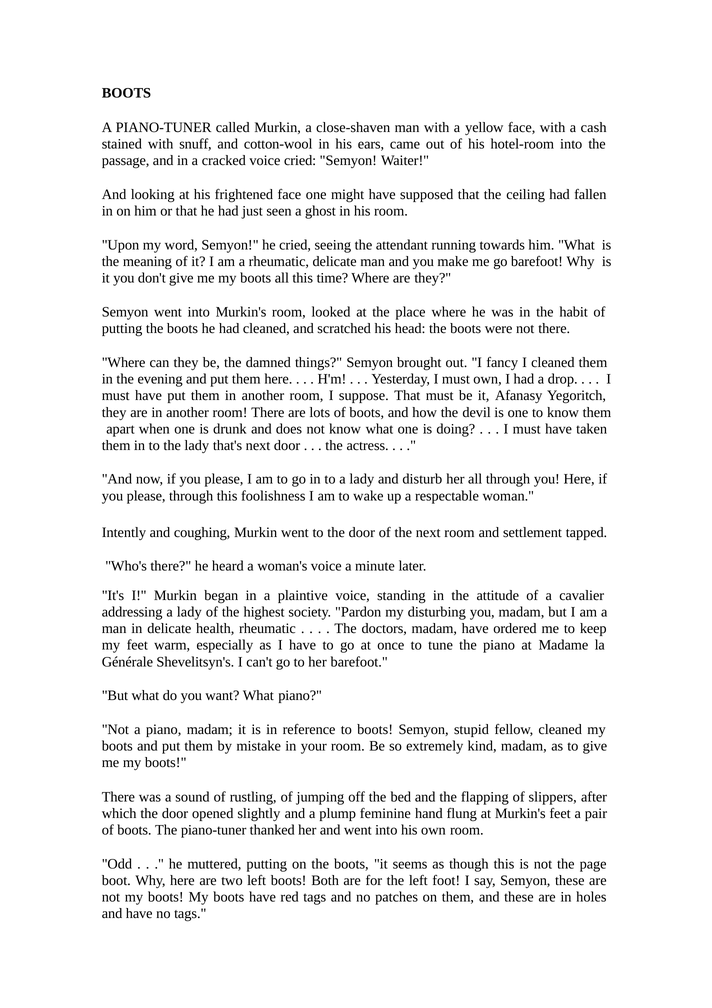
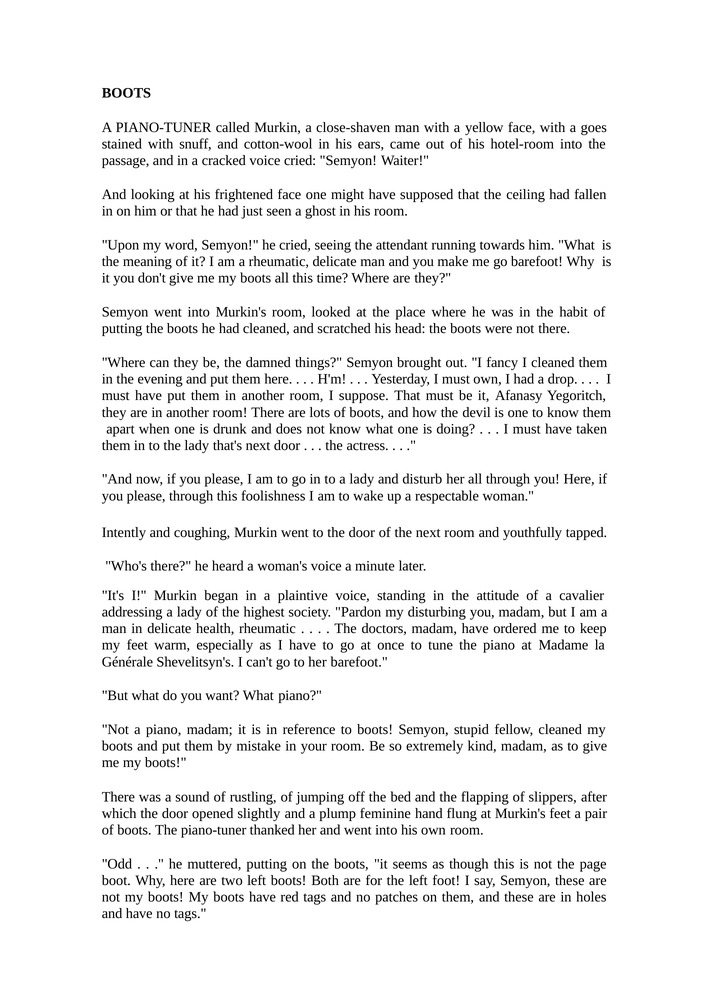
cash: cash -> goes
settlement: settlement -> youthfully
